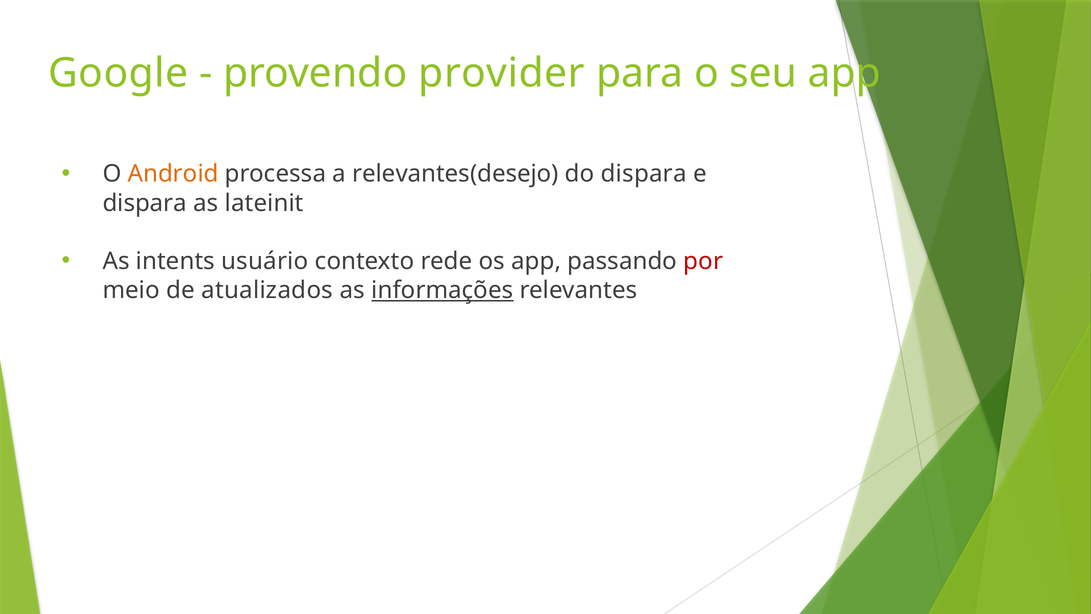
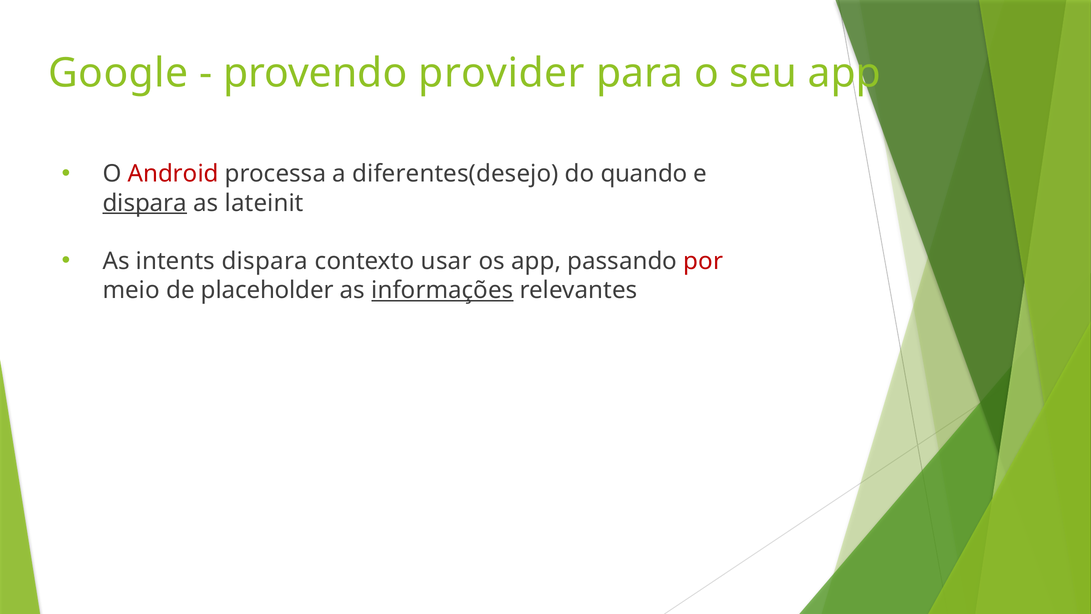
Android colour: orange -> red
relevantes(desejo: relevantes(desejo -> diferentes(desejo
do dispara: dispara -> quando
dispara at (145, 203) underline: none -> present
intents usuário: usuário -> dispara
rede: rede -> usar
atualizados: atualizados -> placeholder
